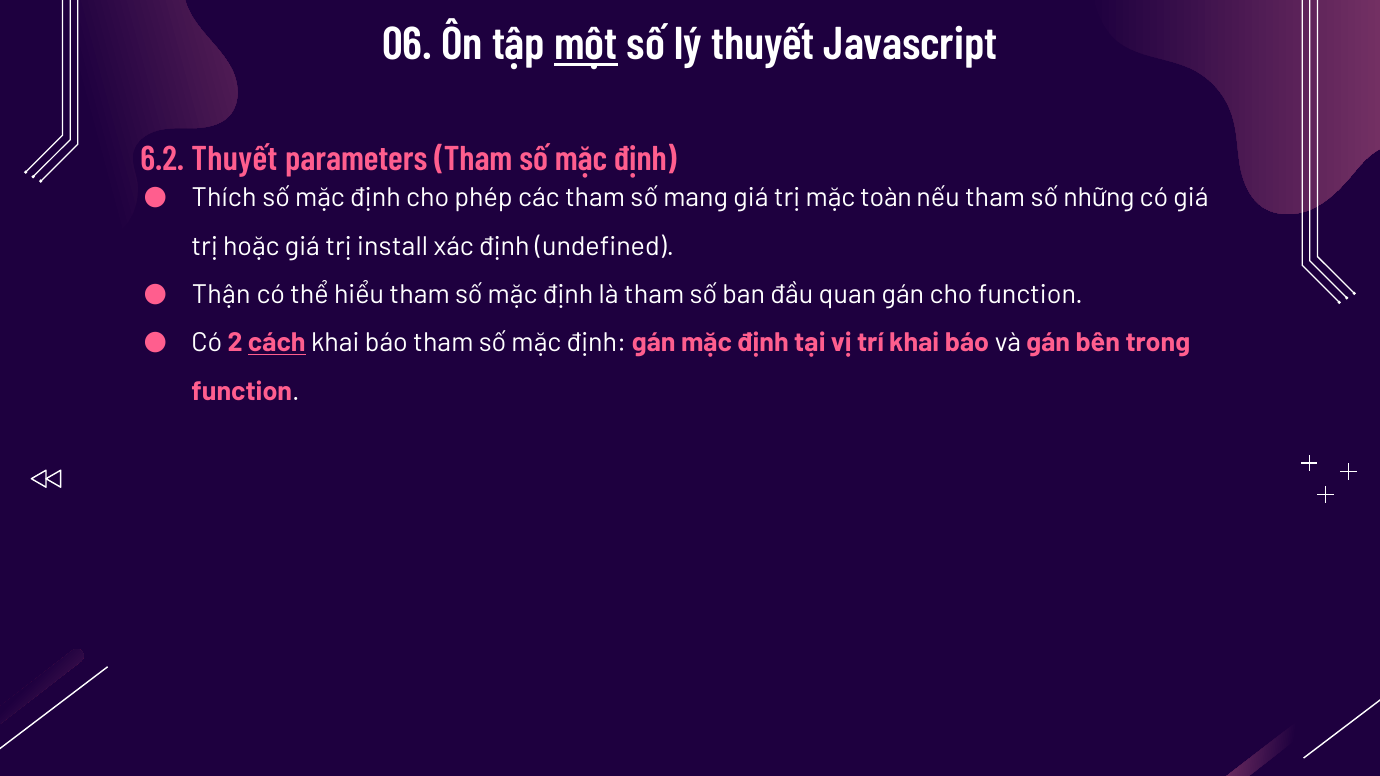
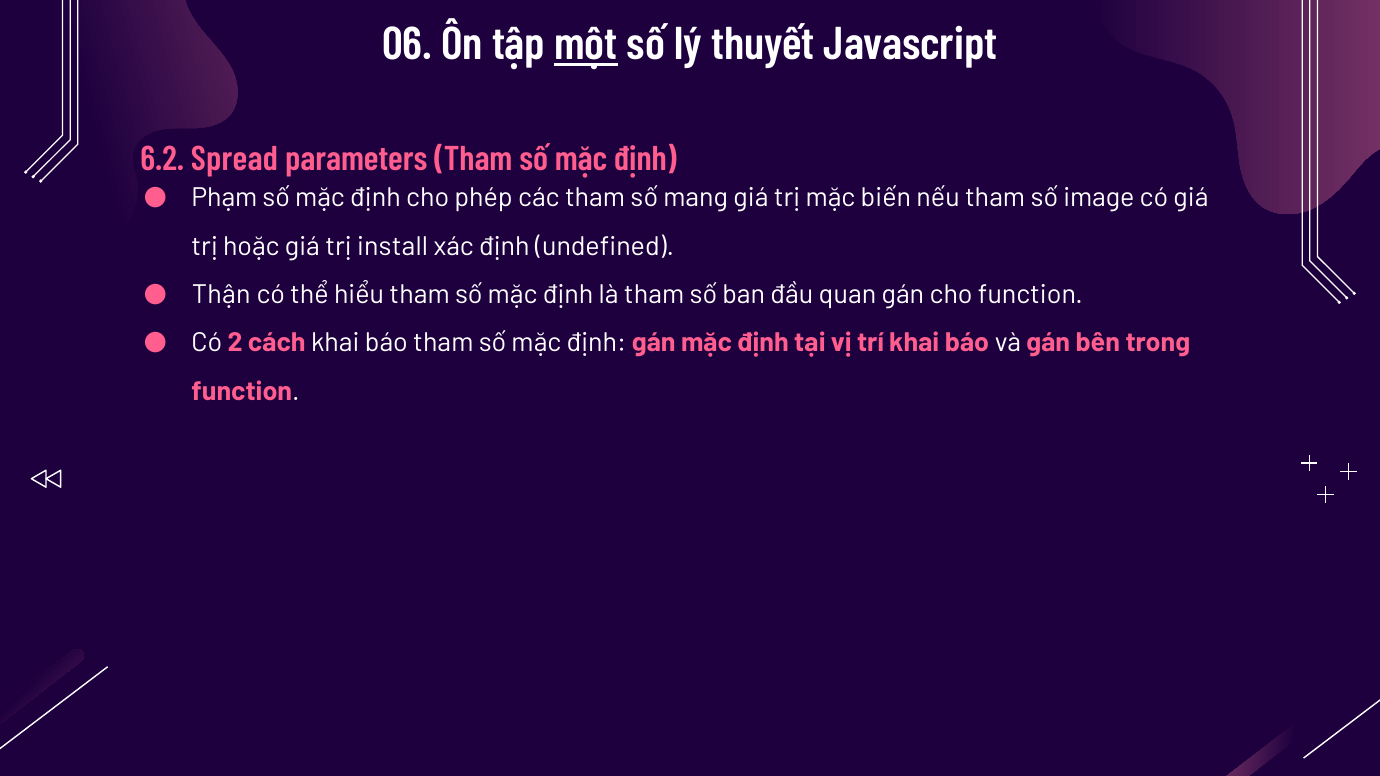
6.2 Thuyết: Thuyết -> Spread
Thích: Thích -> Phạm
toàn: toàn -> biến
những: những -> image
cách underline: present -> none
